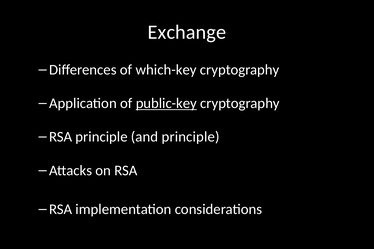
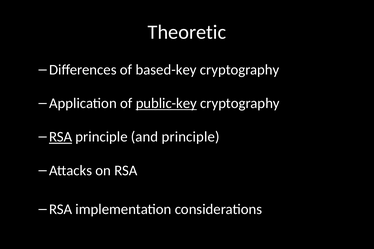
Exchange: Exchange -> Theoretic
which-key: which-key -> based-key
RSA at (61, 137) underline: none -> present
